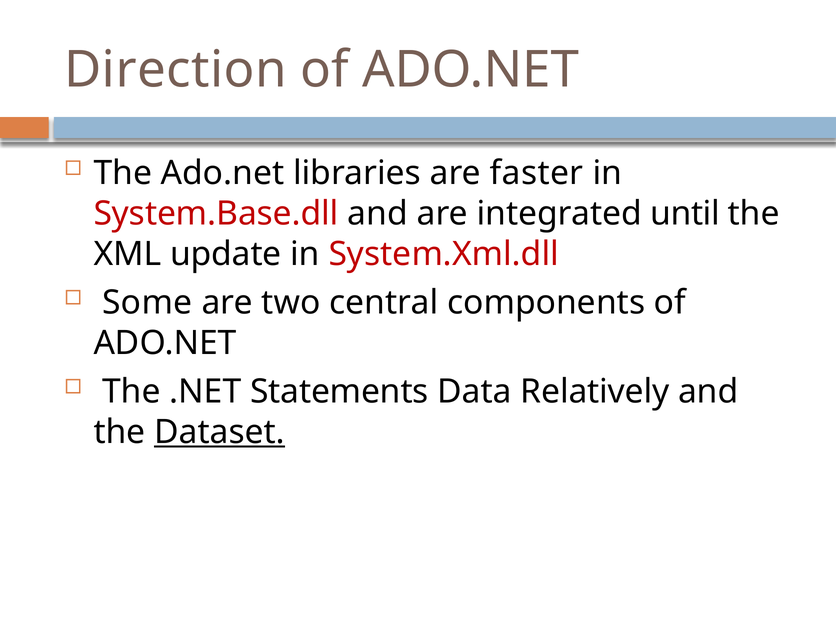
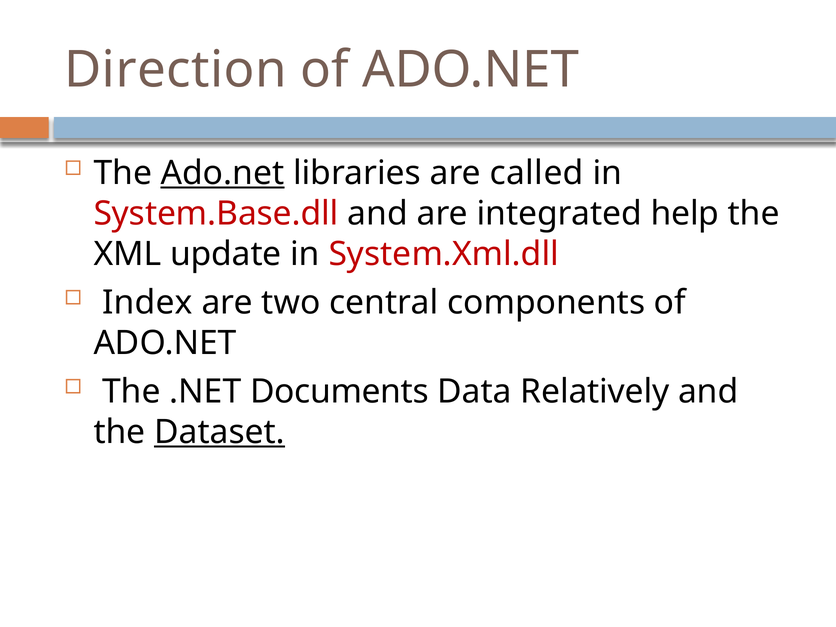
Ado.net at (223, 173) underline: none -> present
faster: faster -> called
until: until -> help
Some: Some -> Index
Statements: Statements -> Documents
